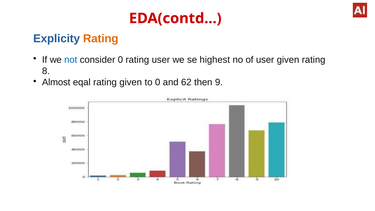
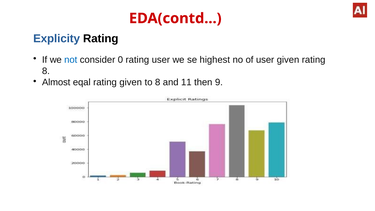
Rating at (101, 39) colour: orange -> black
to 0: 0 -> 8
62: 62 -> 11
